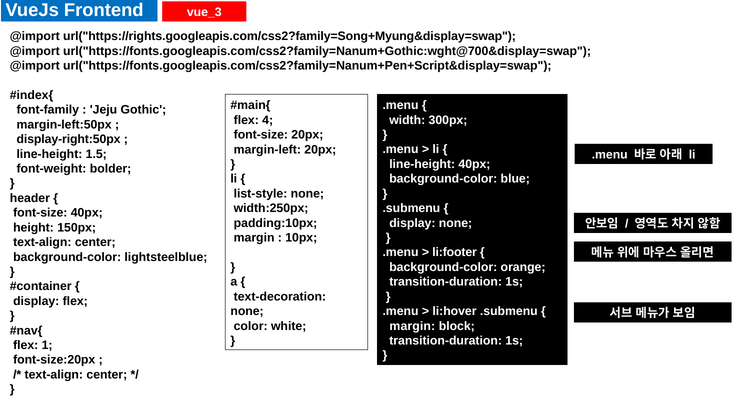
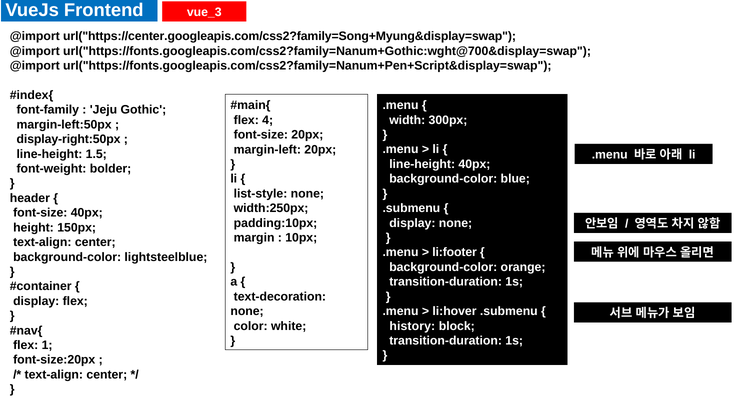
url("https://rights.googleapis.com/css2?family=Song+Myung&display=swap: url("https://rights.googleapis.com/css2?family=Song+Myung&display=swap -> url("https://center.googleapis.com/css2?family=Song+Myung&display=swap
margin at (412, 326): margin -> history
